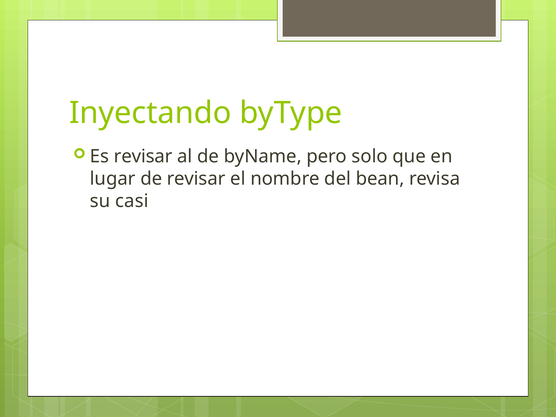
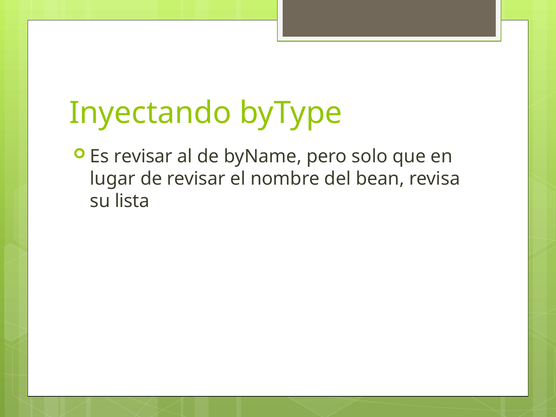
casi: casi -> lista
